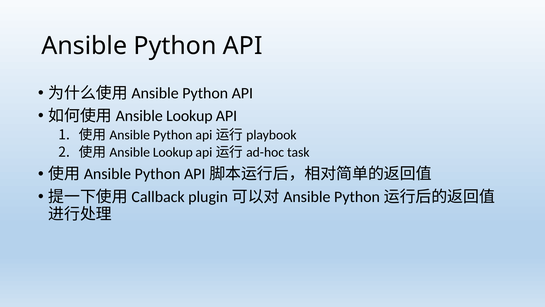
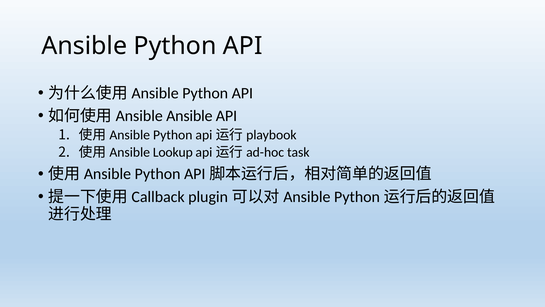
Lookup at (189, 116): Lookup -> Ansible
